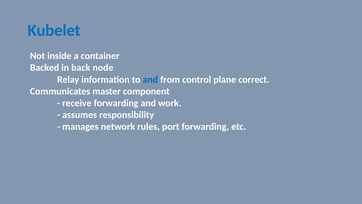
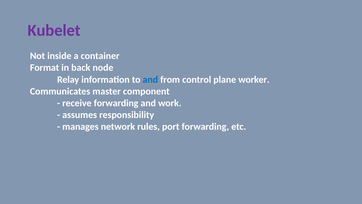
Kubelet colour: blue -> purple
Backed: Backed -> Format
correct: correct -> worker
